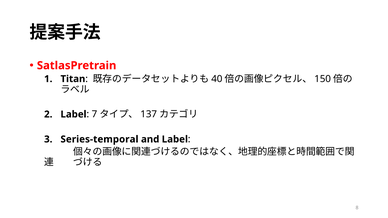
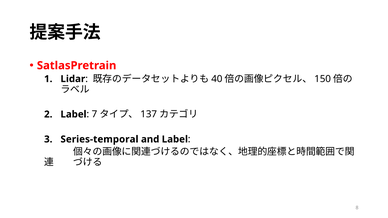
Titan: Titan -> Lidar
